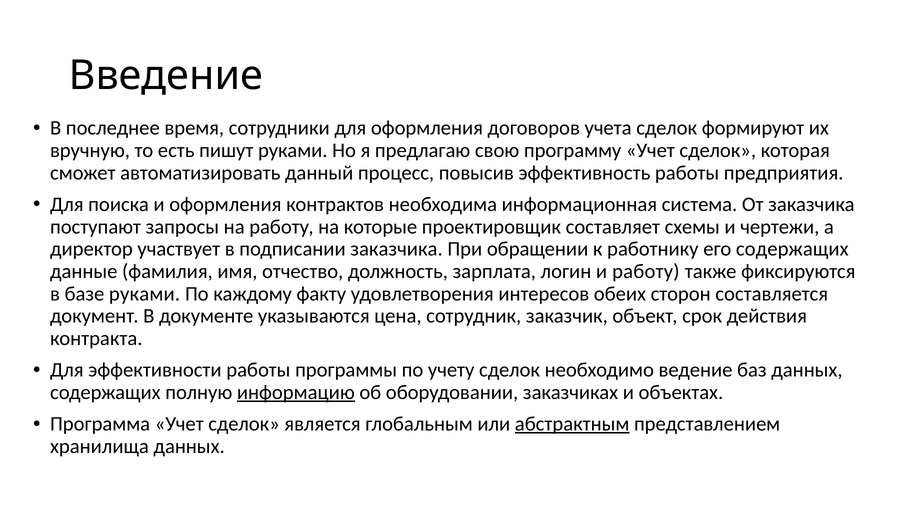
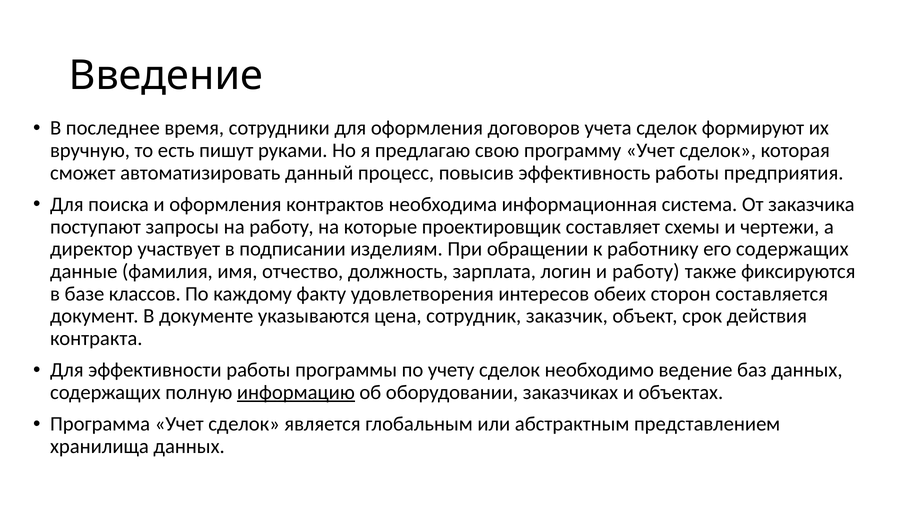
подписании заказчика: заказчика -> изделиям
базе руками: руками -> классов
абстрактным underline: present -> none
